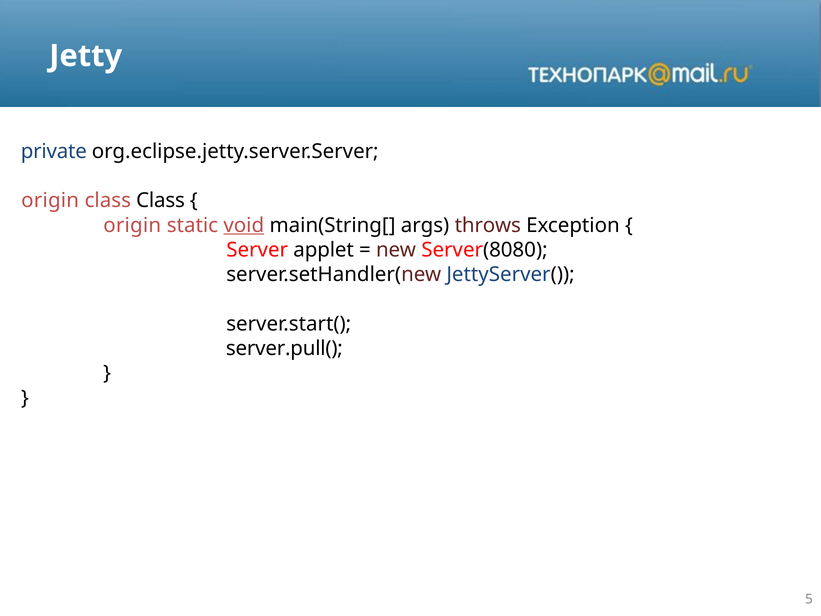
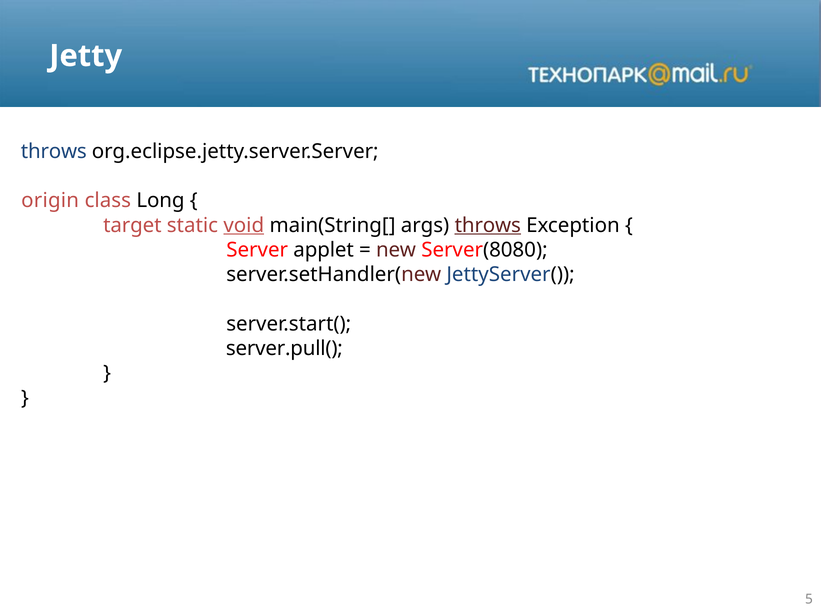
private at (54, 151): private -> throws
class Class: Class -> Long
origin at (132, 225): origin -> target
throws at (488, 225) underline: none -> present
